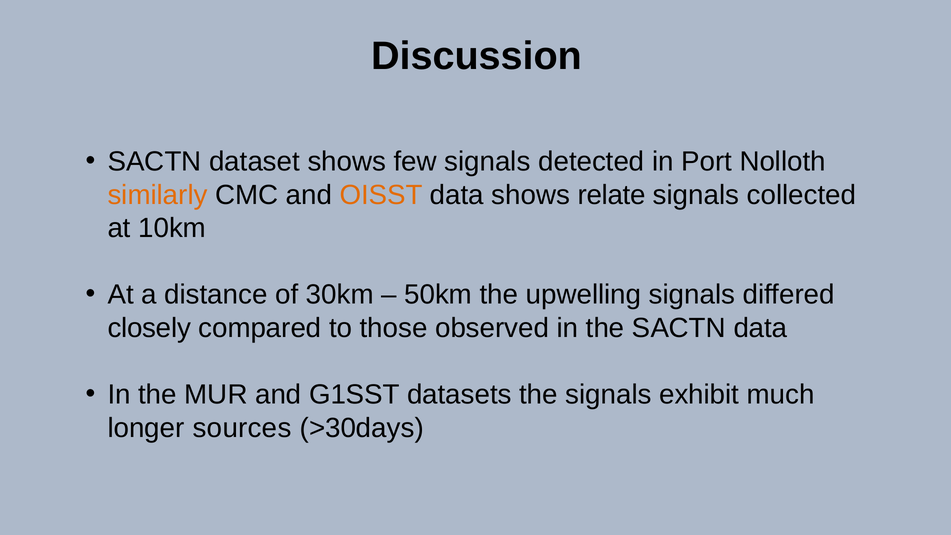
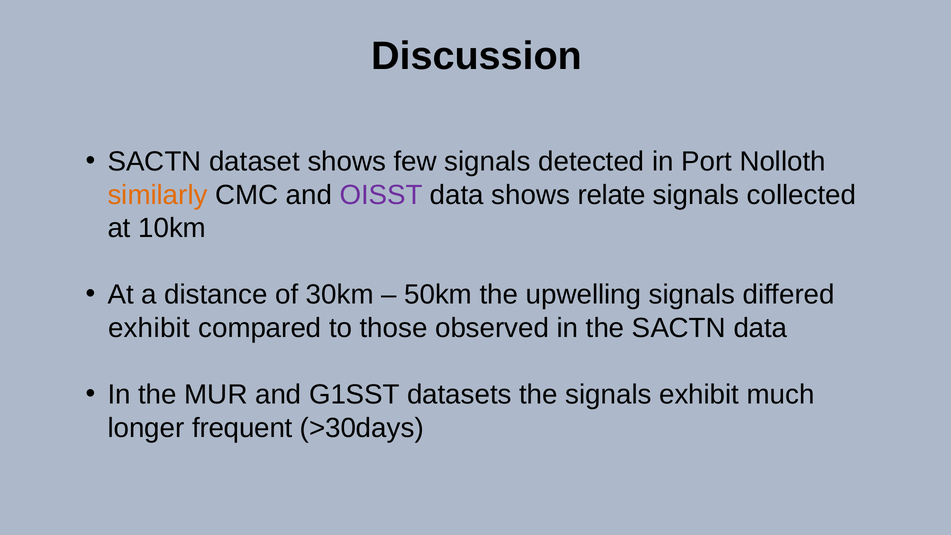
OISST colour: orange -> purple
closely at (149, 328): closely -> exhibit
sources: sources -> frequent
